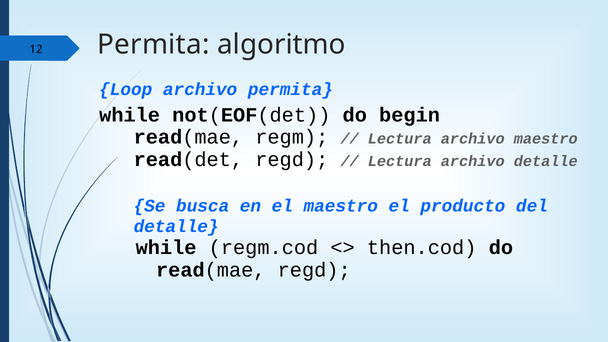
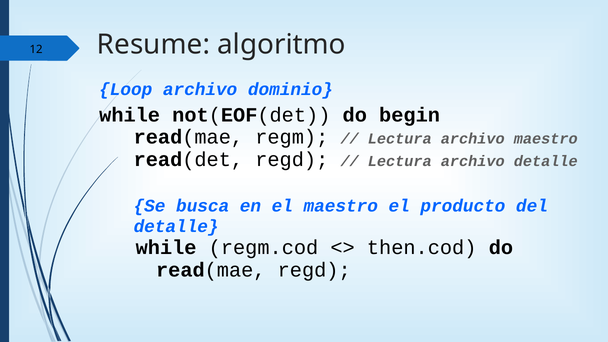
Permita at (153, 44): Permita -> Resume
archivo permita: permita -> dominio
